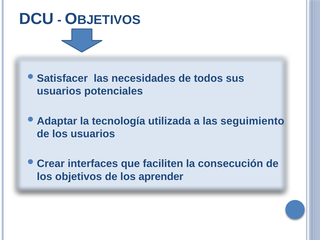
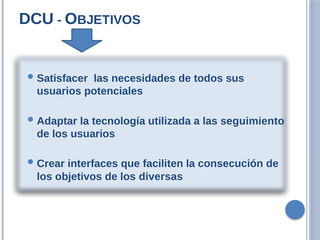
aprender: aprender -> diversas
